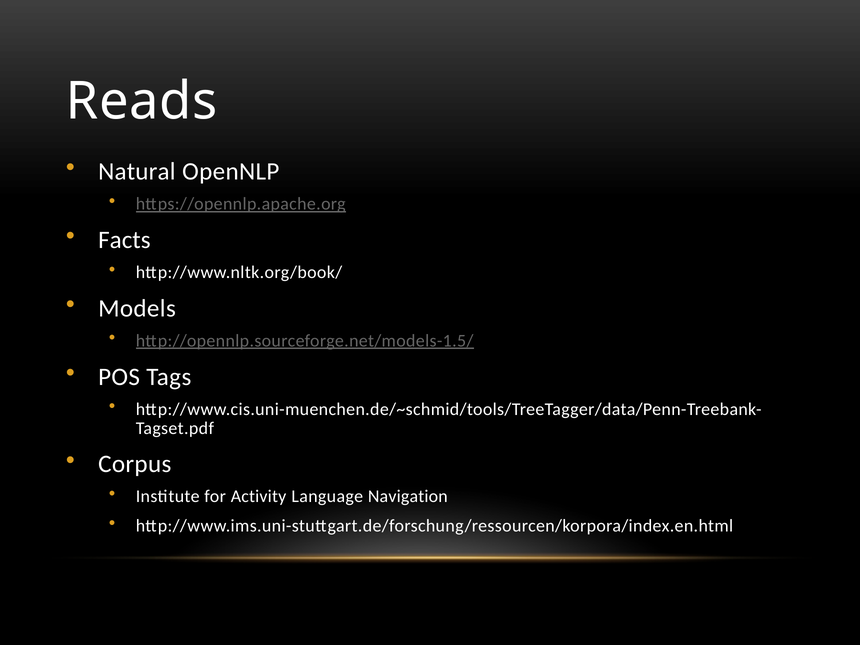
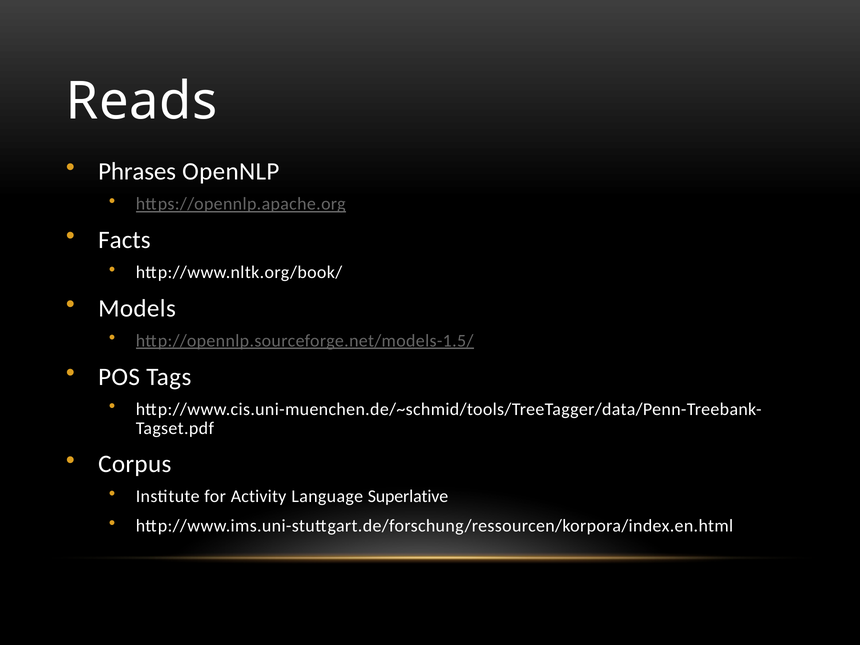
Natural: Natural -> Phrases
Navigation: Navigation -> Superlative
